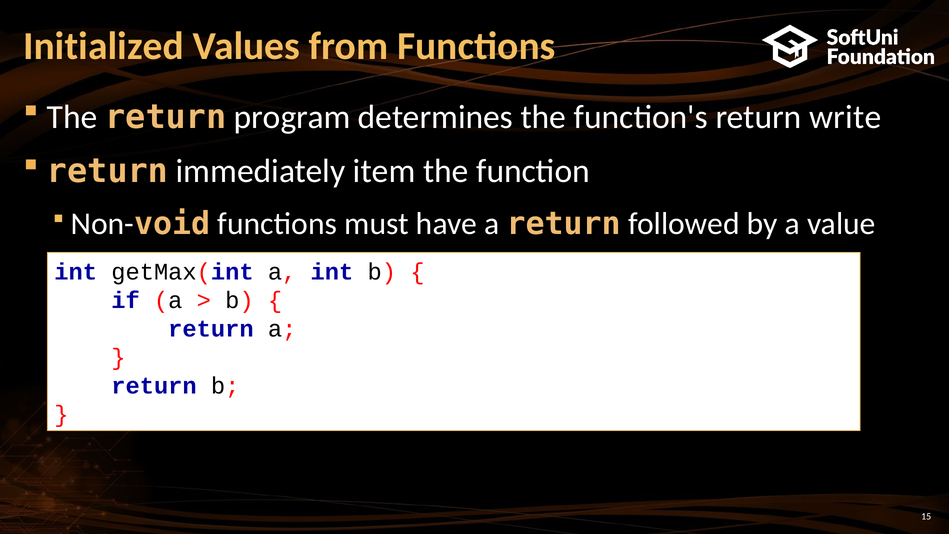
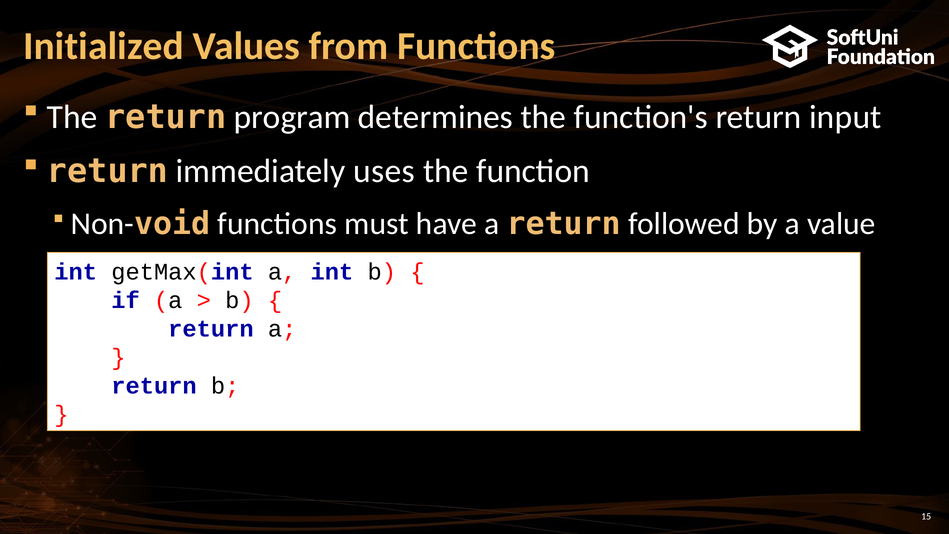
write: write -> input
item: item -> uses
